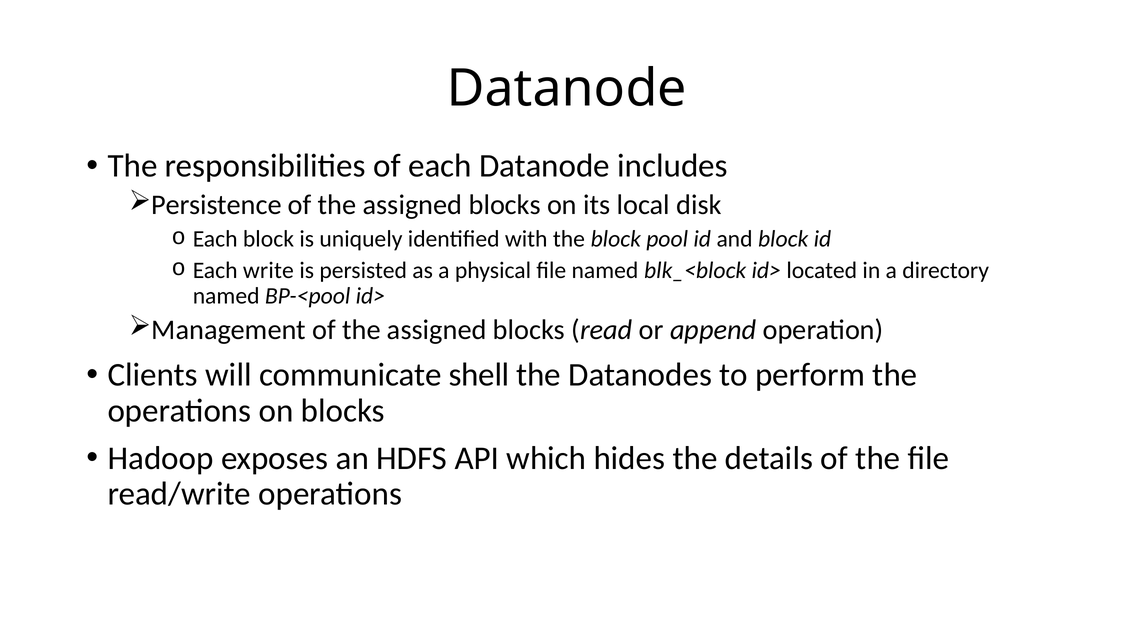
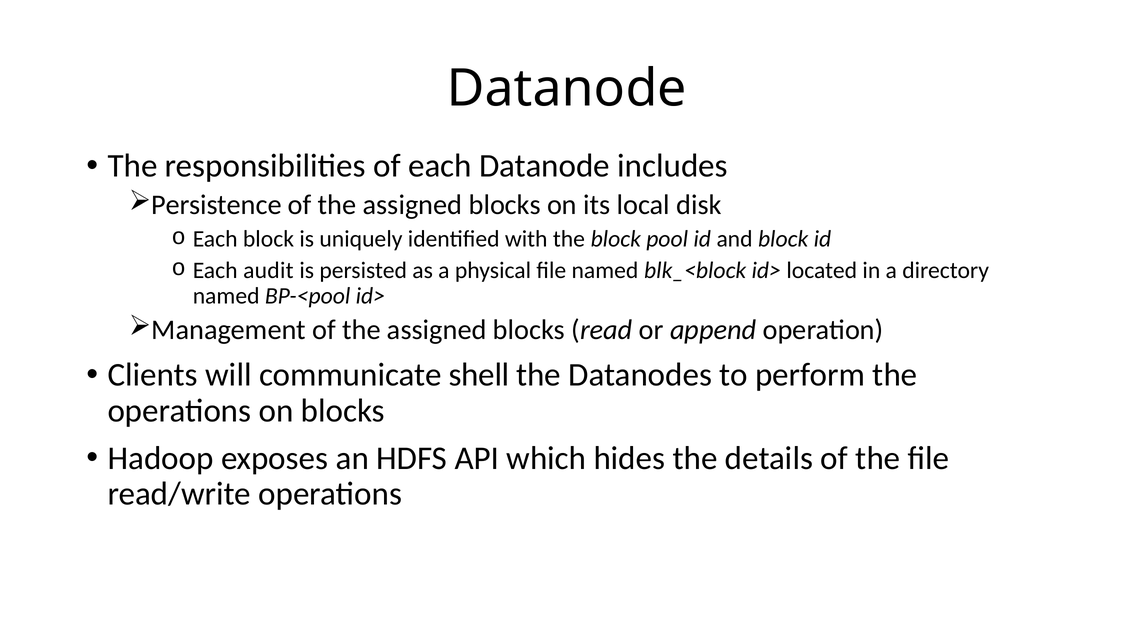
write: write -> audit
